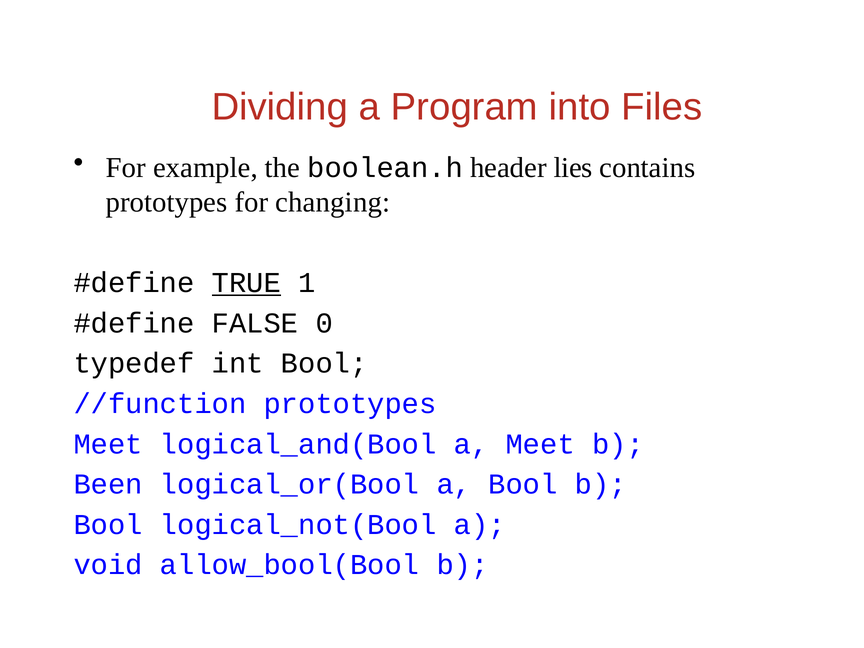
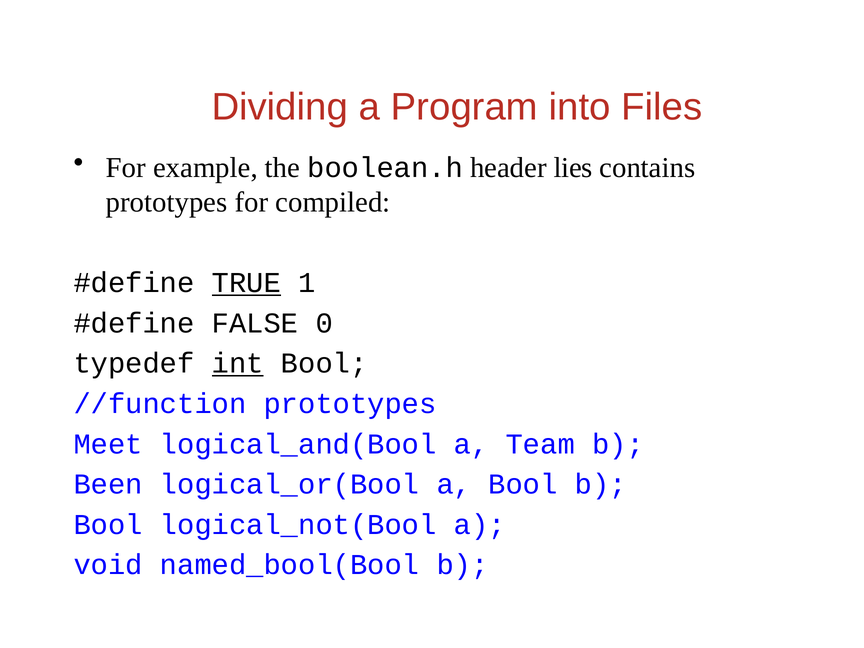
changing: changing -> compiled
int underline: none -> present
a Meet: Meet -> Team
allow_bool(Bool: allow_bool(Bool -> named_bool(Bool
